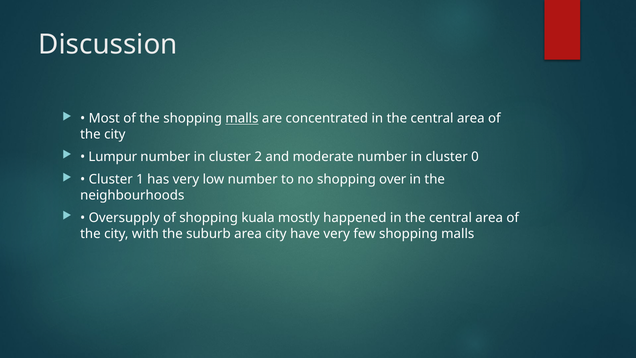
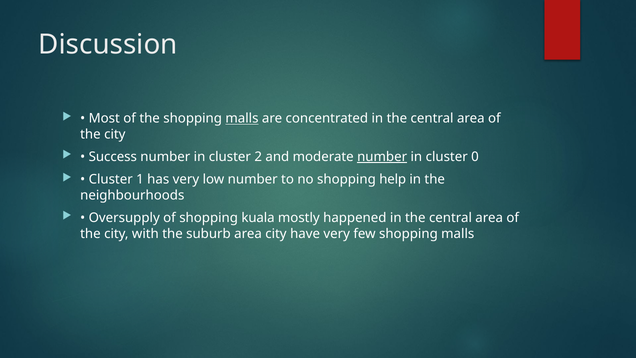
Lumpur: Lumpur -> Success
number at (382, 157) underline: none -> present
over: over -> help
